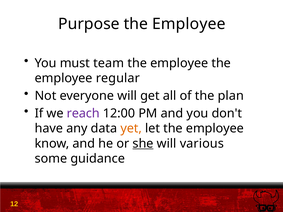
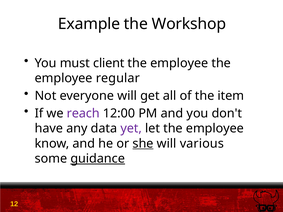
Purpose: Purpose -> Example
Employee at (189, 24): Employee -> Workshop
team: team -> client
plan: plan -> item
yet colour: orange -> purple
guidance underline: none -> present
